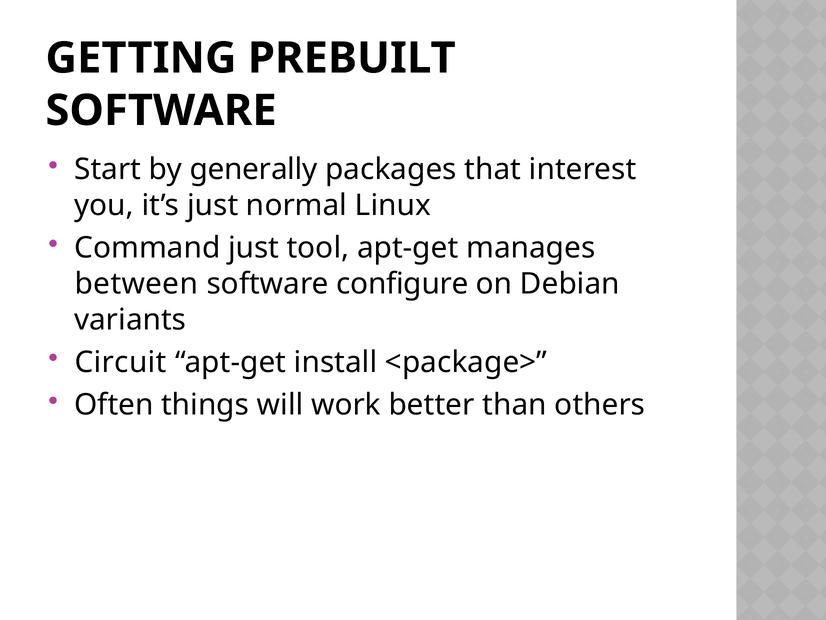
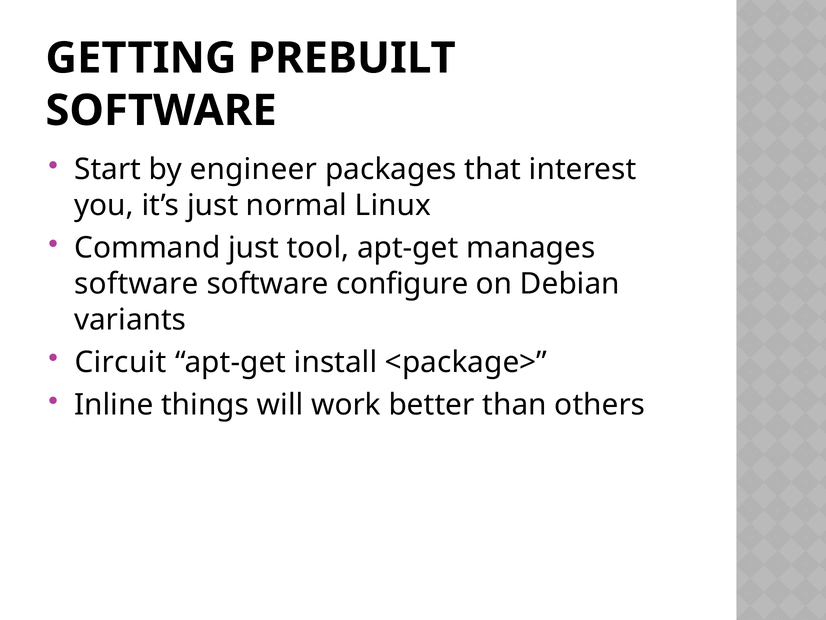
generally: generally -> engineer
between at (136, 284): between -> software
Often: Often -> Inline
